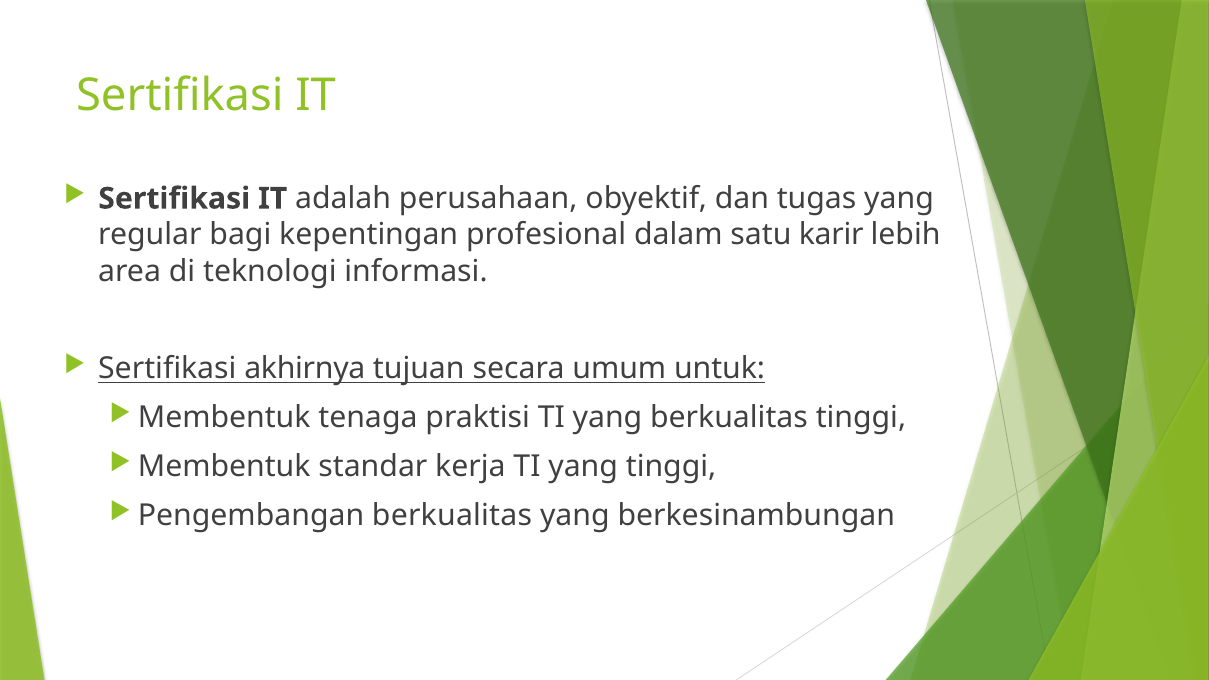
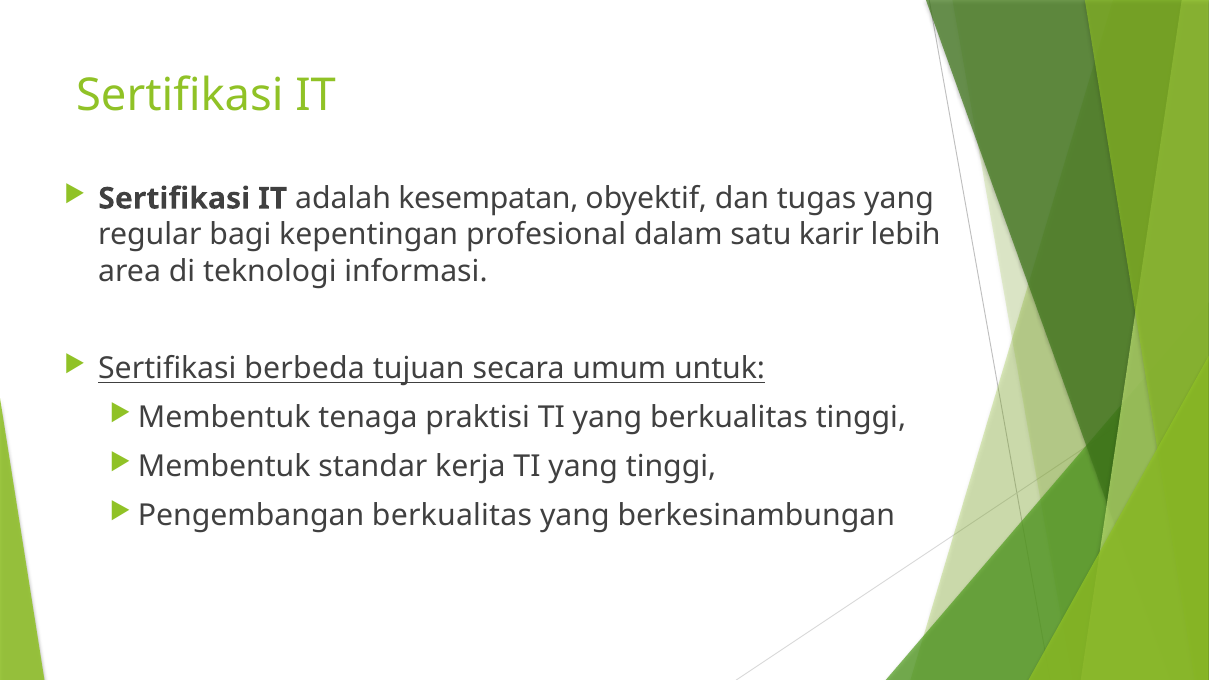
perusahaan: perusahaan -> kesempatan
akhirnya: akhirnya -> berbeda
